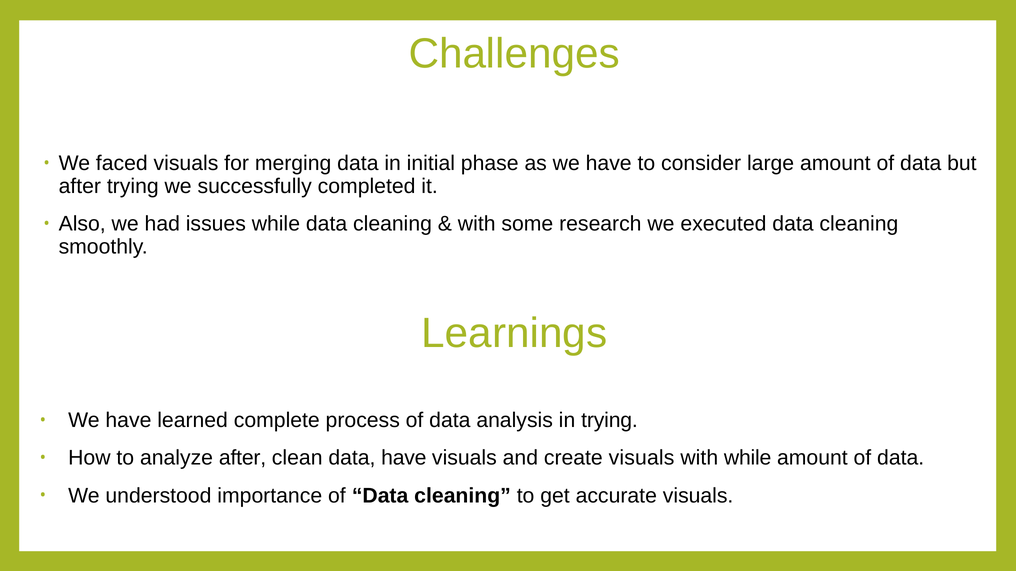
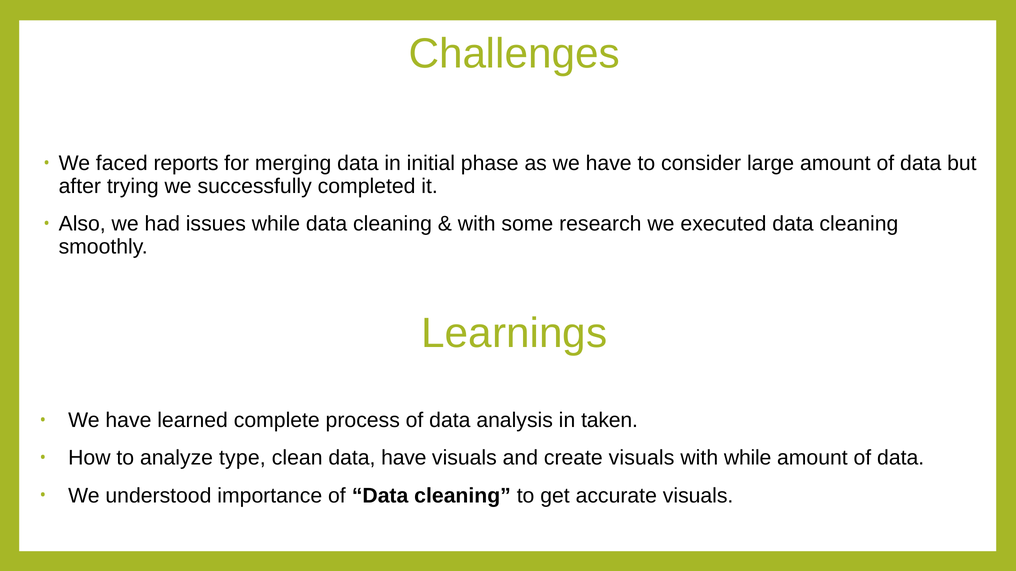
faced visuals: visuals -> reports
in trying: trying -> taken
analyze after: after -> type
